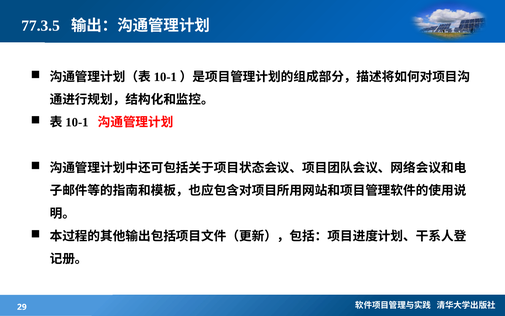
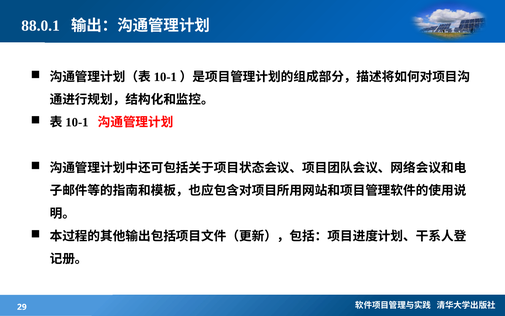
77.3.5: 77.3.5 -> 88.0.1
